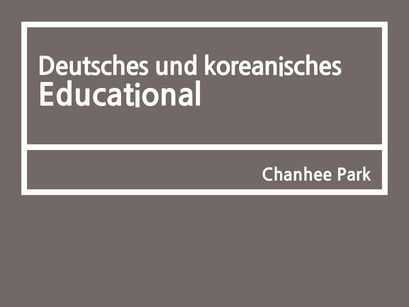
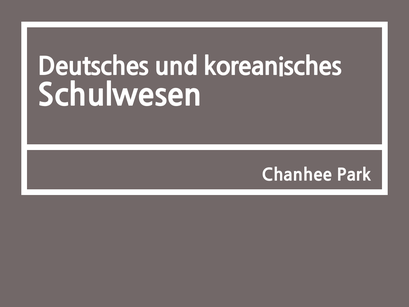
Educational: Educational -> Schulwesen
